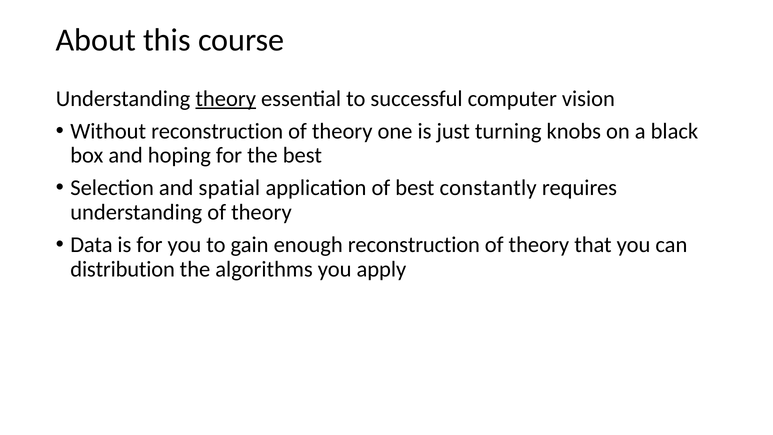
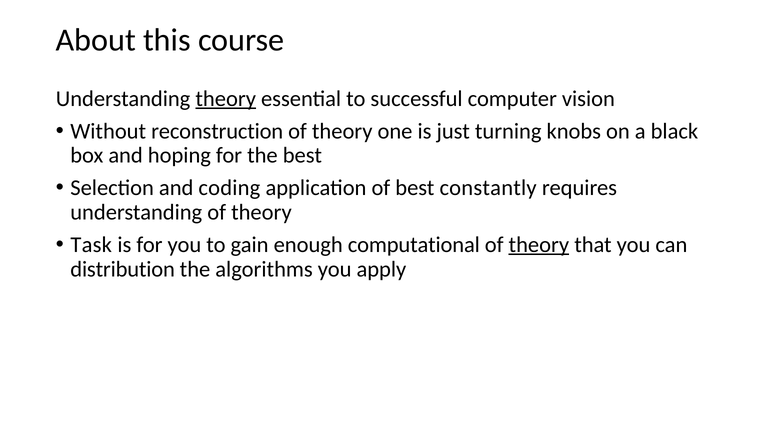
spatial: spatial -> coding
Data: Data -> Task
enough reconstruction: reconstruction -> computational
theory at (539, 245) underline: none -> present
